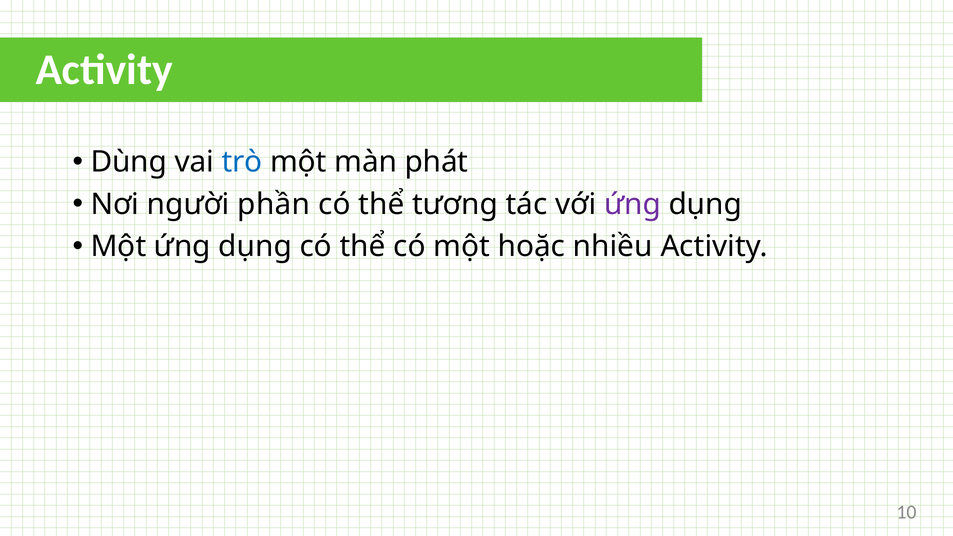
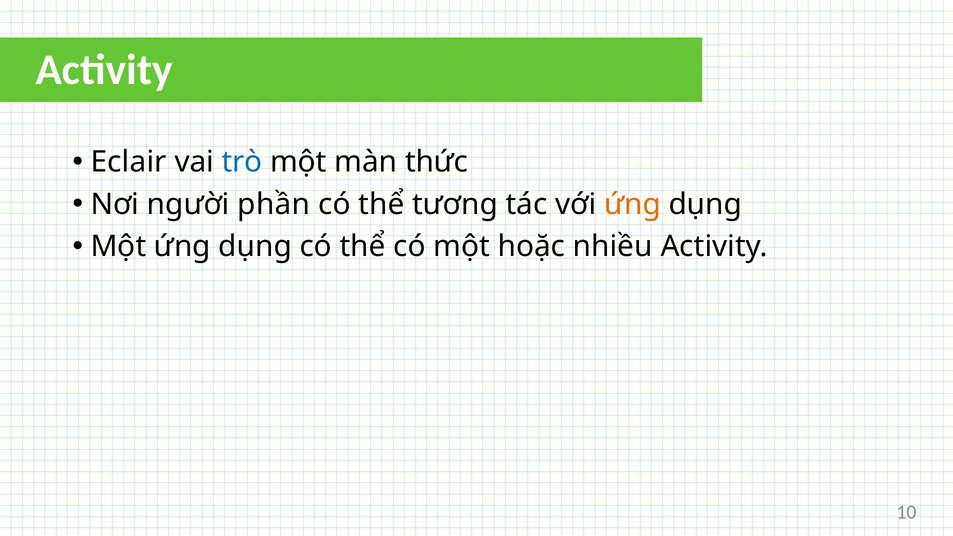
Dùng: Dùng -> Eclair
phát: phát -> thức
ứng at (632, 204) colour: purple -> orange
